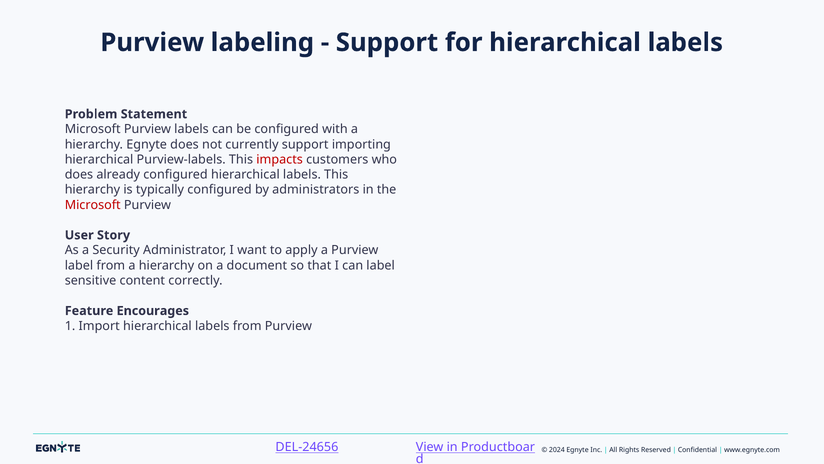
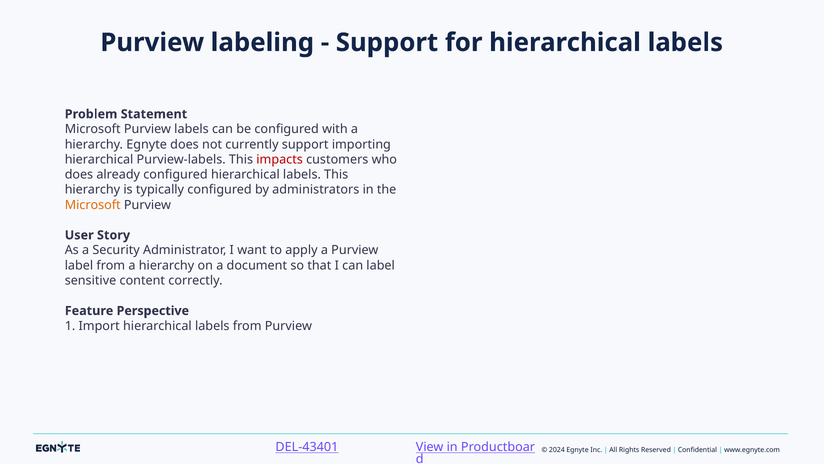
Microsoft at (93, 205) colour: red -> orange
Encourages: Encourages -> Perspective
DEL-24656: DEL-24656 -> DEL-43401
